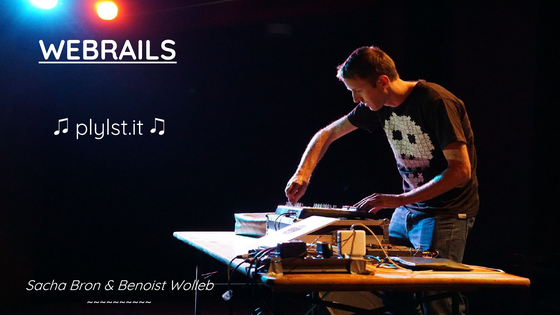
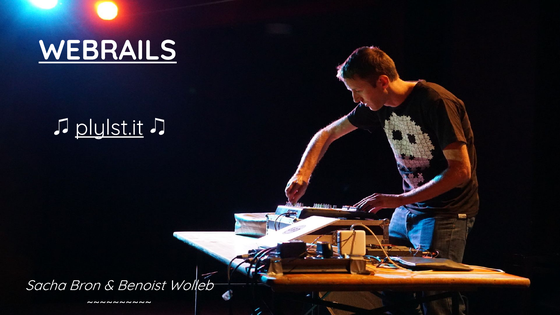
plylst.it underline: none -> present
